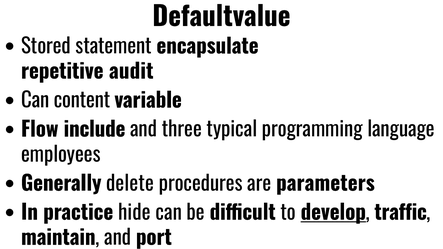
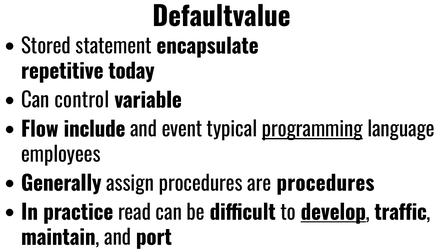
audit: audit -> today
content: content -> control
three: three -> event
programming underline: none -> present
delete: delete -> assign
are parameters: parameters -> procedures
hide: hide -> read
